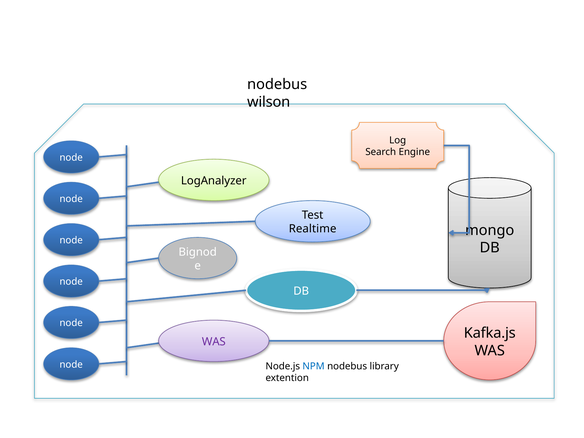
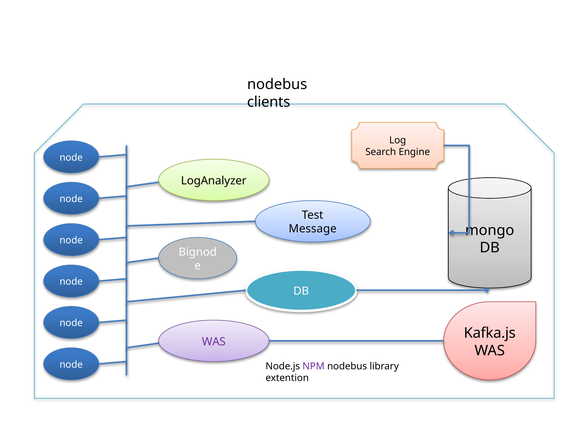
wilson: wilson -> clients
Realtime: Realtime -> Message
NPM colour: blue -> purple
